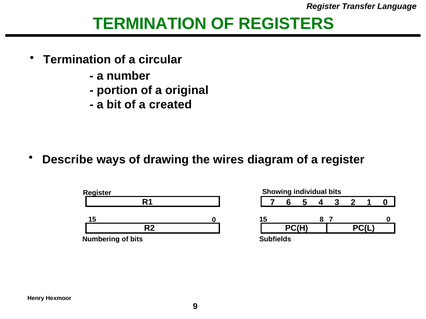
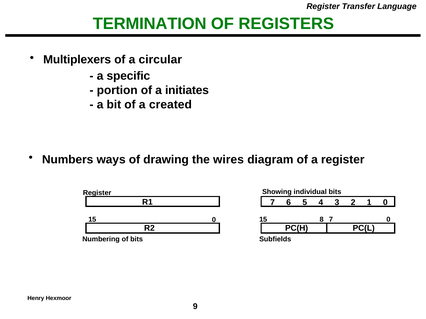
Termination at (77, 60): Termination -> Multiplexers
number: number -> specific
original: original -> initiates
Describe: Describe -> Numbers
